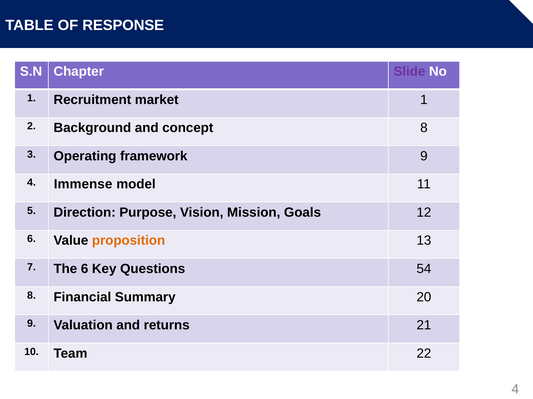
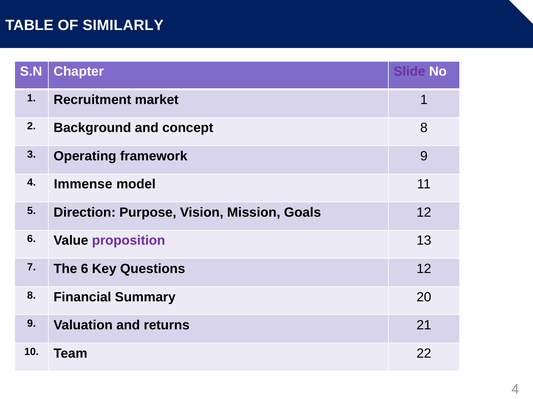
RESPONSE: RESPONSE -> SIMILARLY
proposition colour: orange -> purple
Questions 54: 54 -> 12
